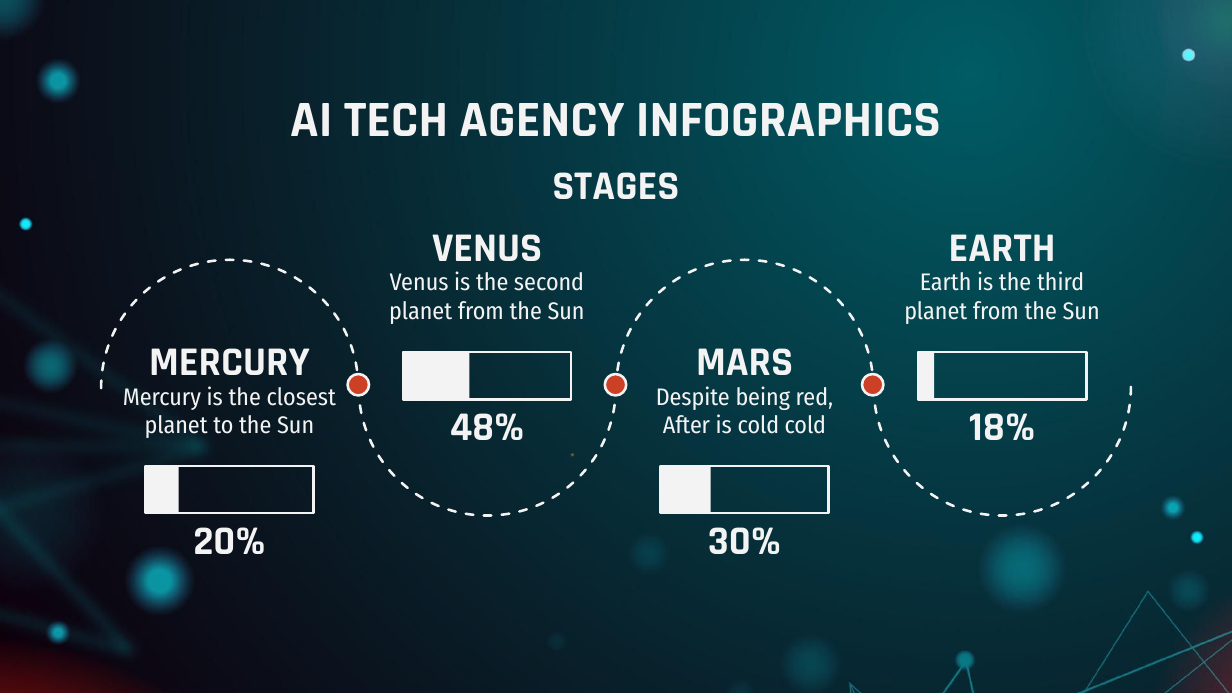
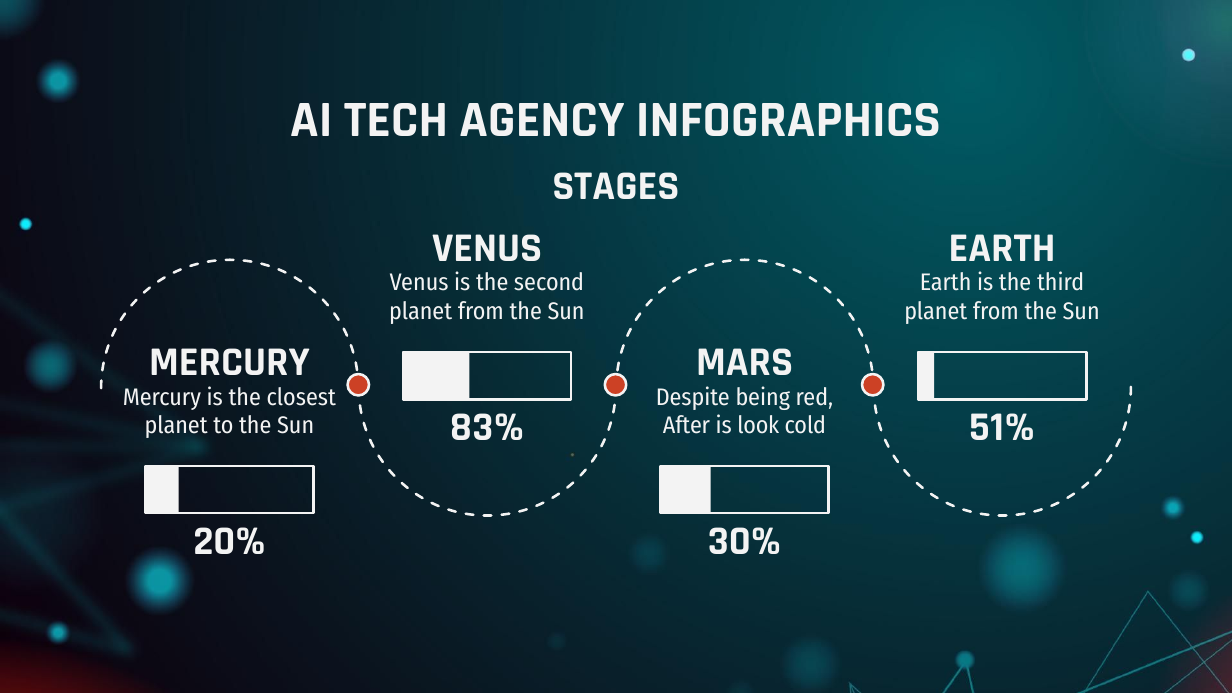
48%: 48% -> 83%
18%: 18% -> 51%
is cold: cold -> look
